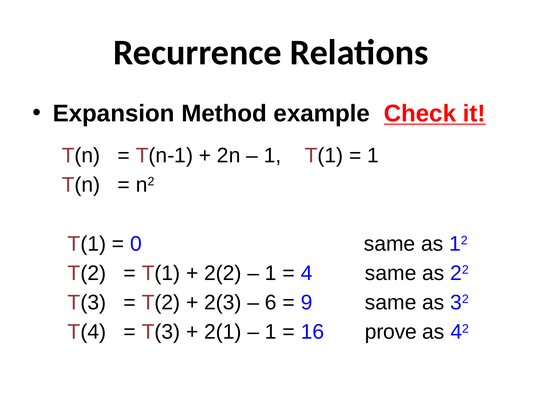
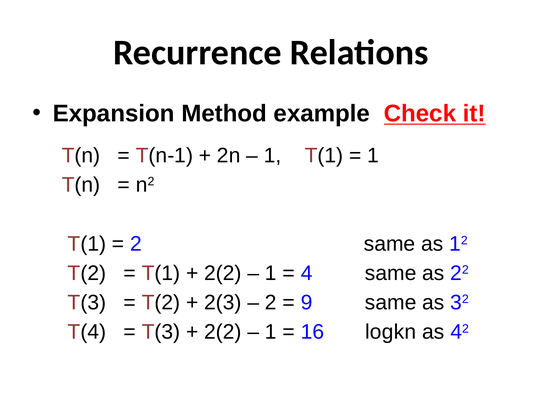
0 at (136, 244): 0 -> 2
6 at (271, 303): 6 -> 2
2(1 at (223, 332): 2(1 -> 2(2
prove: prove -> logkn
